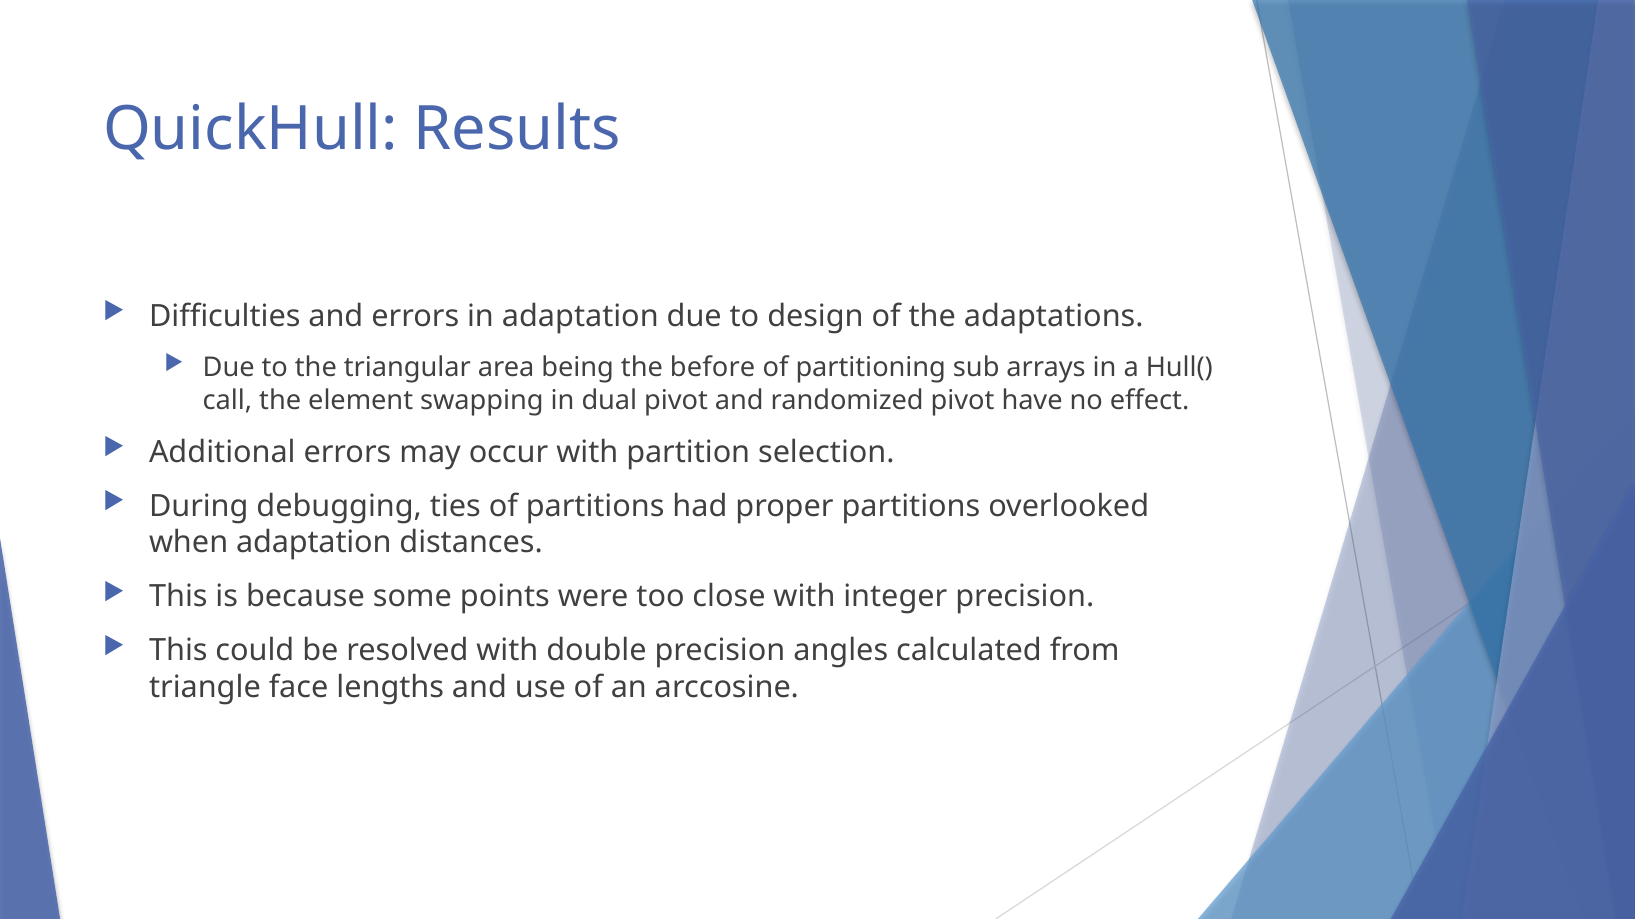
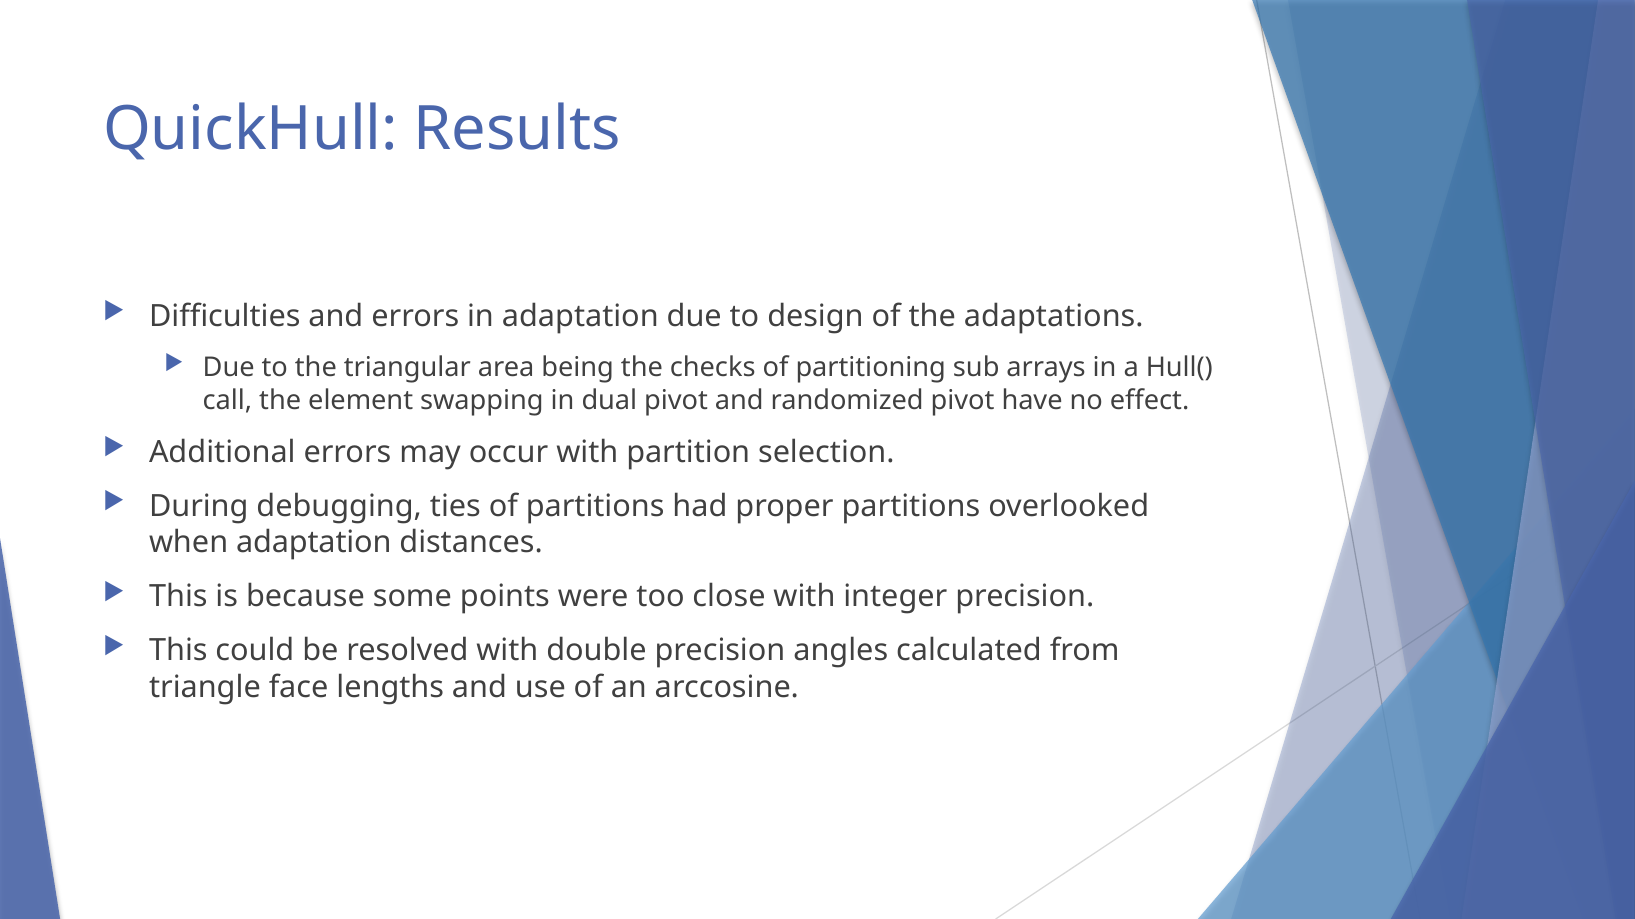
before: before -> checks
